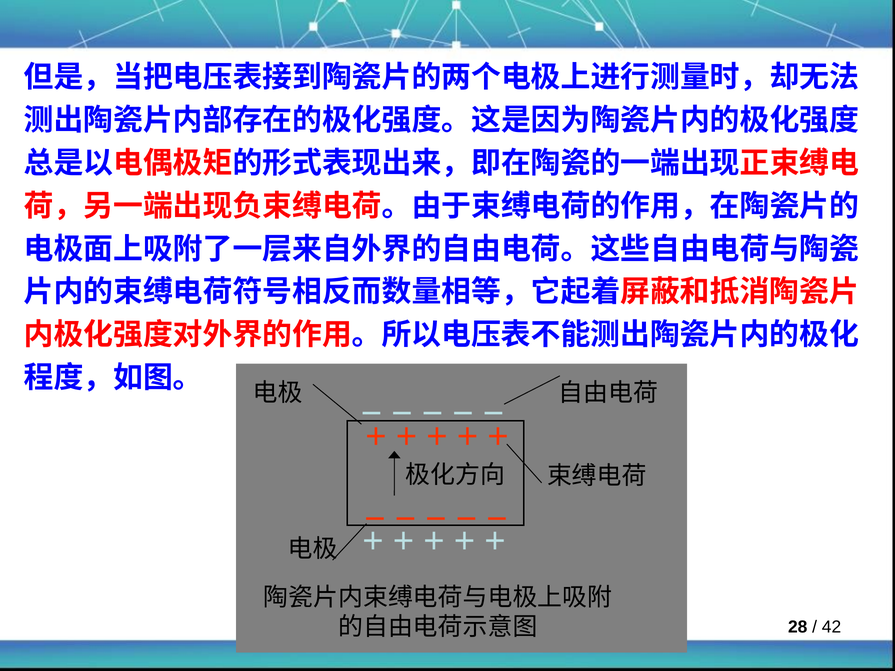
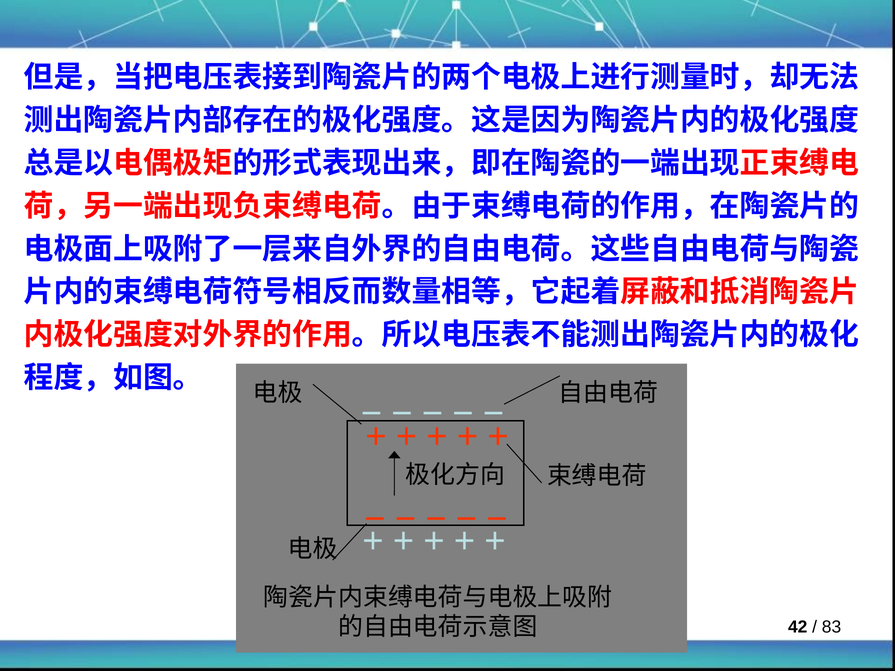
28: 28 -> 42
42: 42 -> 83
